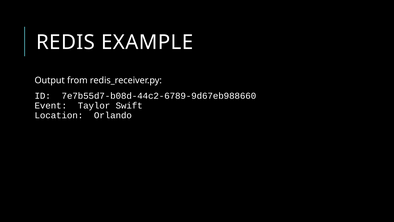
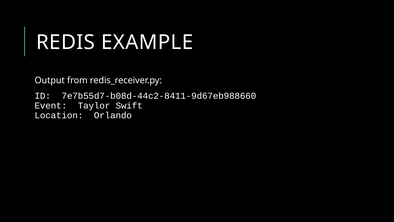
7e7b55d7-b08d-44c2-6789-9d67eb988660: 7e7b55d7-b08d-44c2-6789-9d67eb988660 -> 7e7b55d7-b08d-44c2-8411-9d67eb988660
